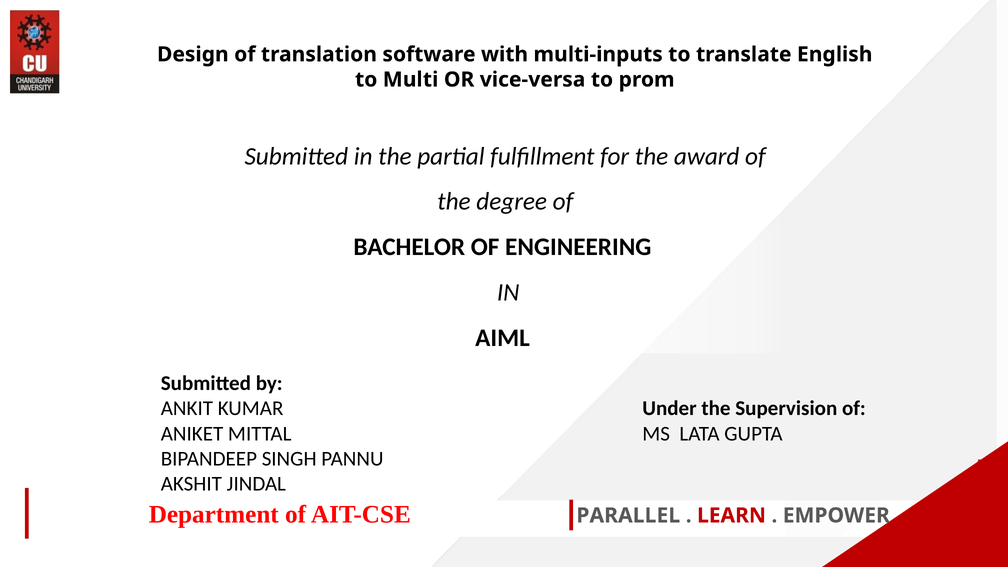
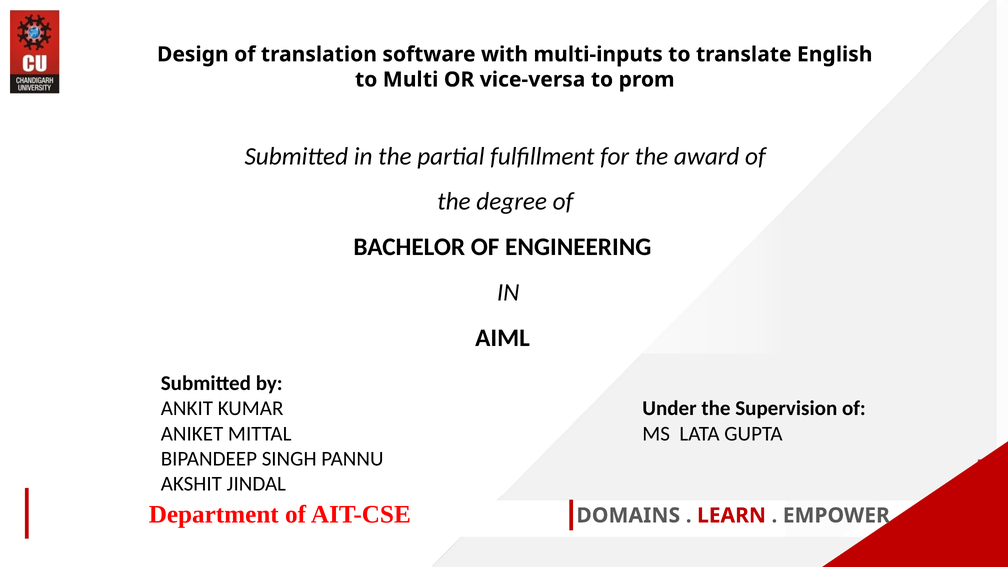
PARALLEL: PARALLEL -> DOMAINS
